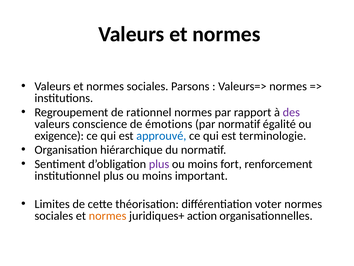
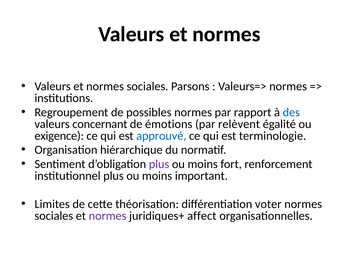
rationnel: rationnel -> possibles
des colour: purple -> blue
conscience: conscience -> concernant
par normatif: normatif -> relèvent
normes at (108, 216) colour: orange -> purple
action: action -> affect
